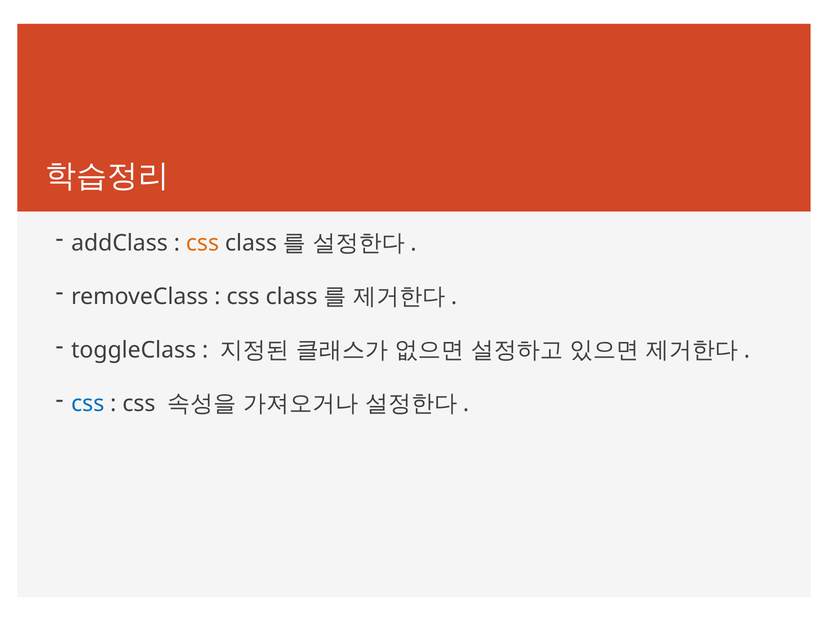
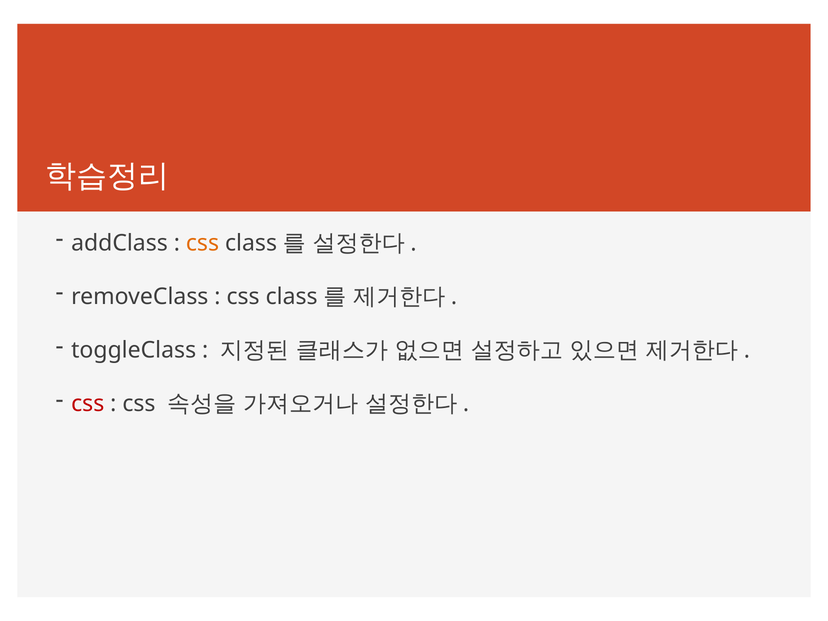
css at (88, 404) colour: blue -> red
